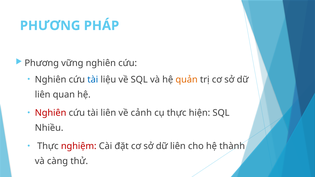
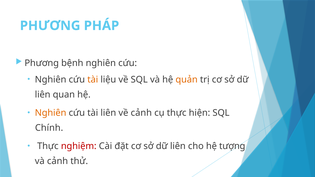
vững: vững -> bệnh
tài at (93, 80) colour: blue -> orange
Nghiên at (51, 113) colour: red -> orange
Nhiều: Nhiều -> Chính
thành: thành -> tượng
và càng: càng -> cảnh
